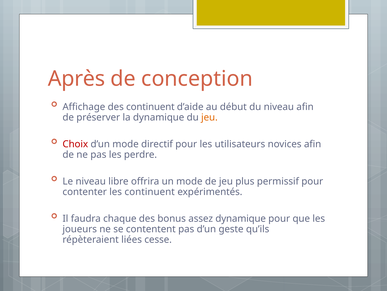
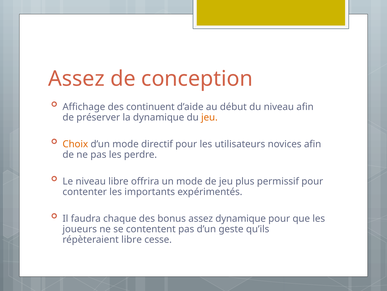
Après at (77, 79): Après -> Assez
Choix colour: red -> orange
les continuent: continuent -> importants
répèteraient liées: liées -> libre
